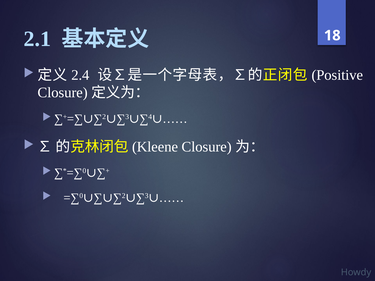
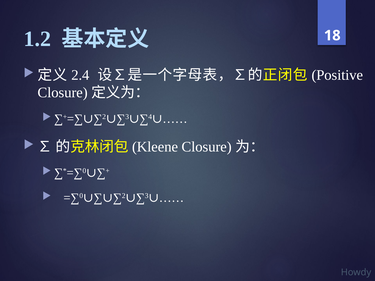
2.1: 2.1 -> 1.2
